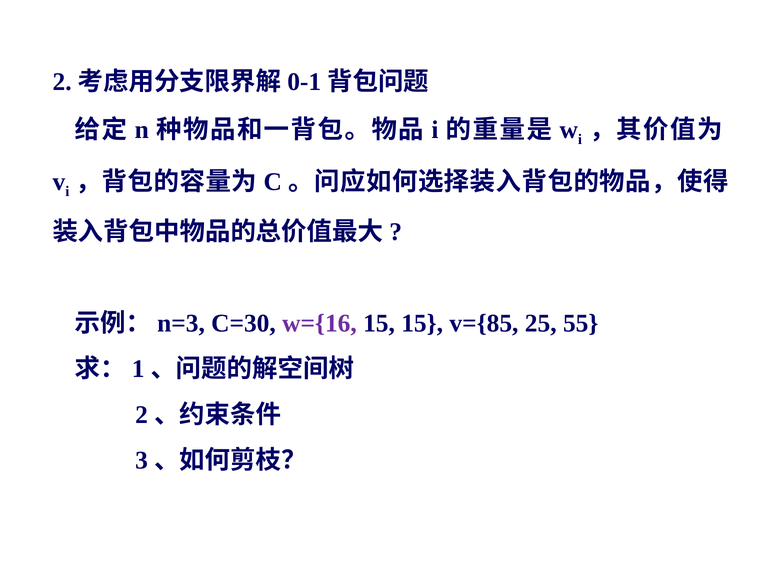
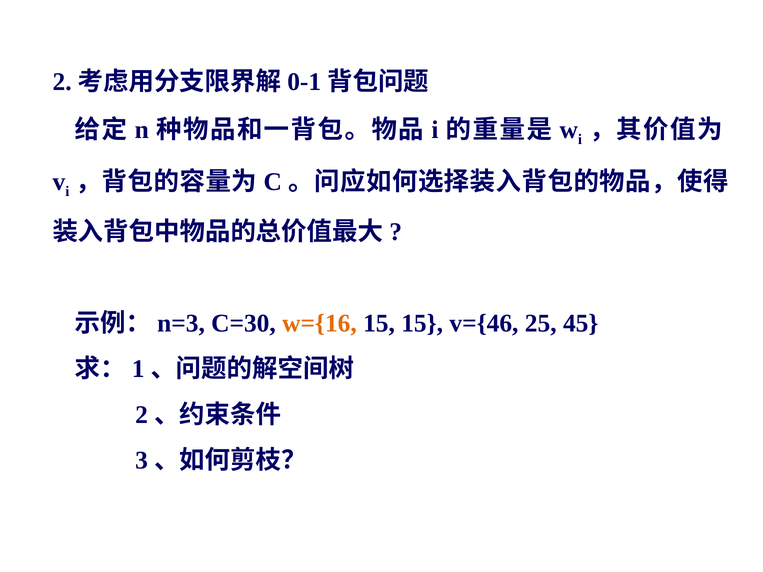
w={16 colour: purple -> orange
v={85: v={85 -> v={46
55: 55 -> 45
